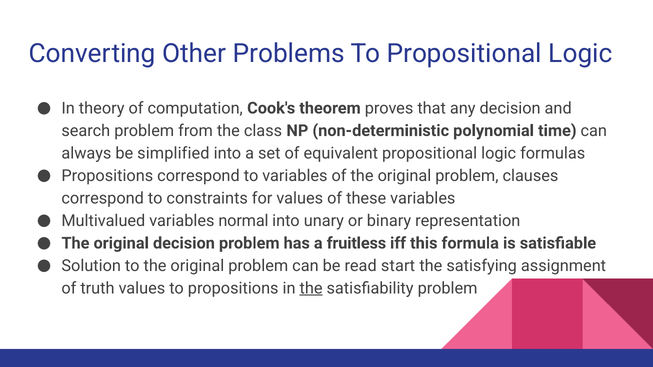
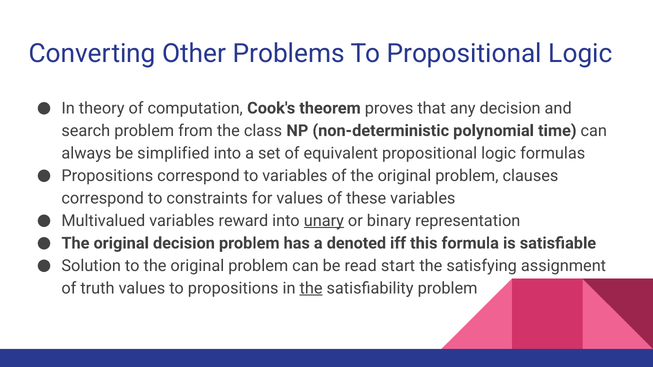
normal: normal -> reward
unary underline: none -> present
fruitless: fruitless -> denoted
